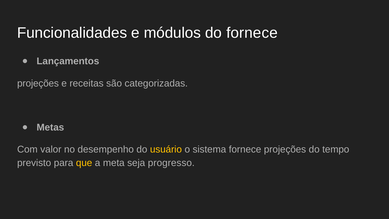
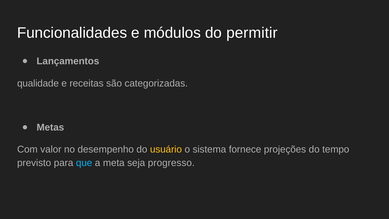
do fornece: fornece -> permitir
projeções at (38, 83): projeções -> qualidade
que colour: yellow -> light blue
